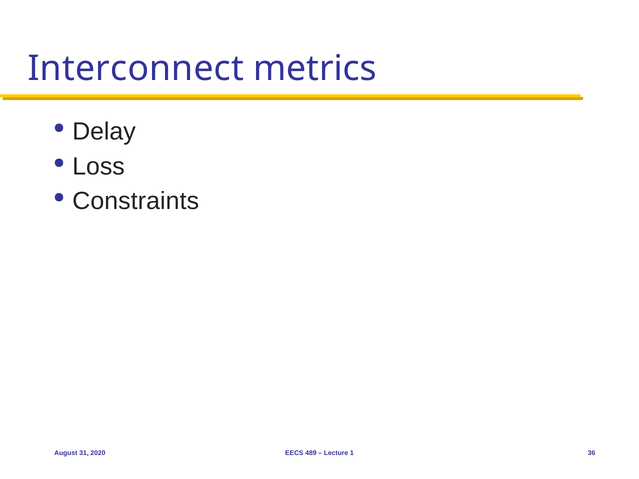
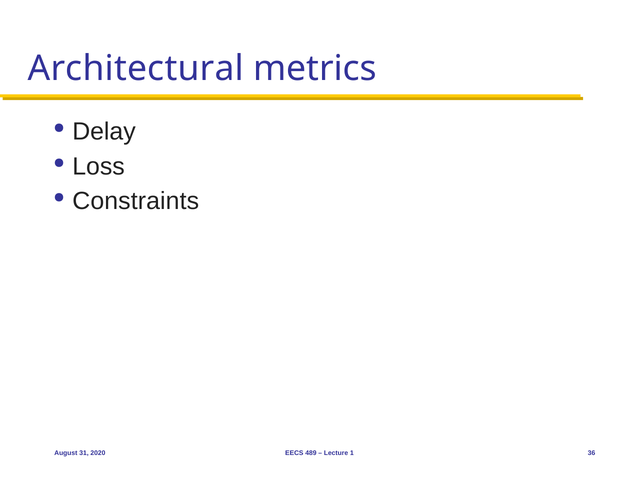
Interconnect: Interconnect -> Architectural
